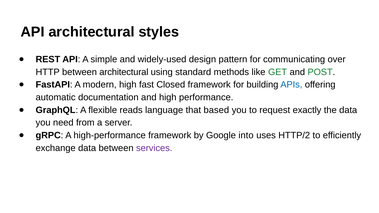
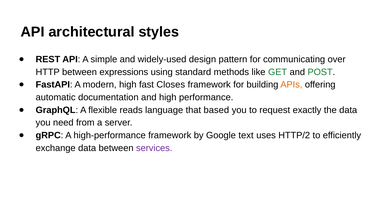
between architectural: architectural -> expressions
Closed: Closed -> Closes
APIs colour: blue -> orange
into: into -> text
